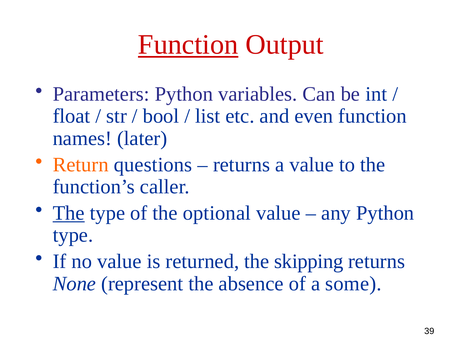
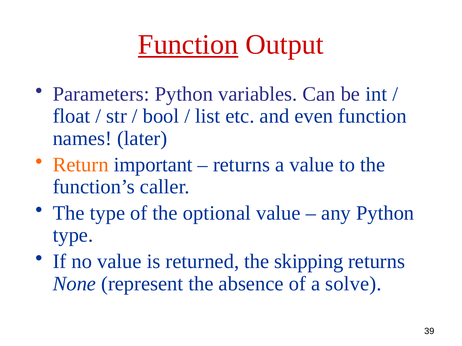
questions: questions -> important
The at (69, 213) underline: present -> none
some: some -> solve
